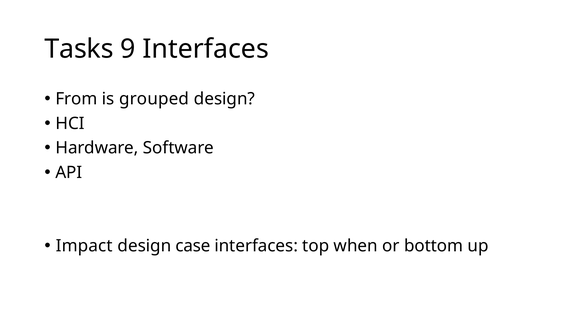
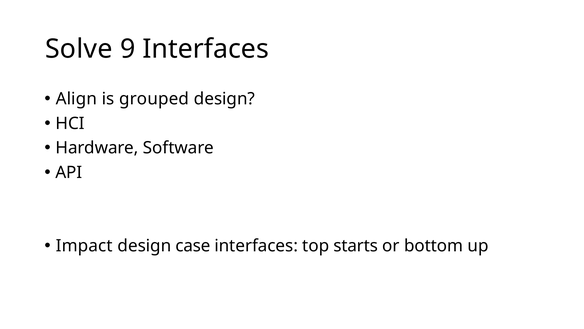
Tasks: Tasks -> Solve
From: From -> Align
when: when -> starts
